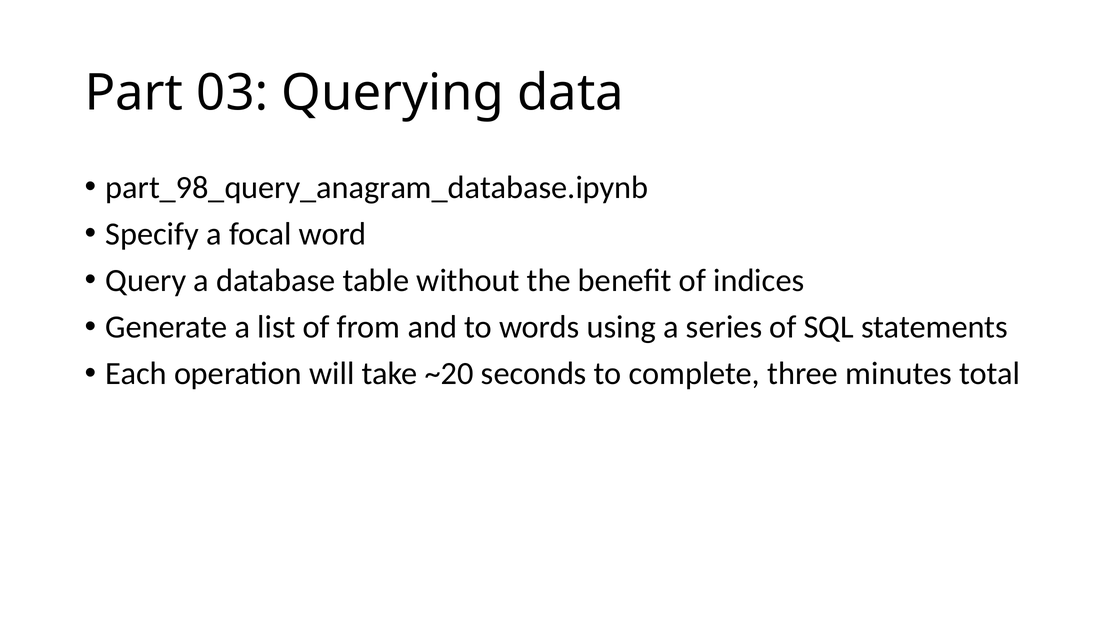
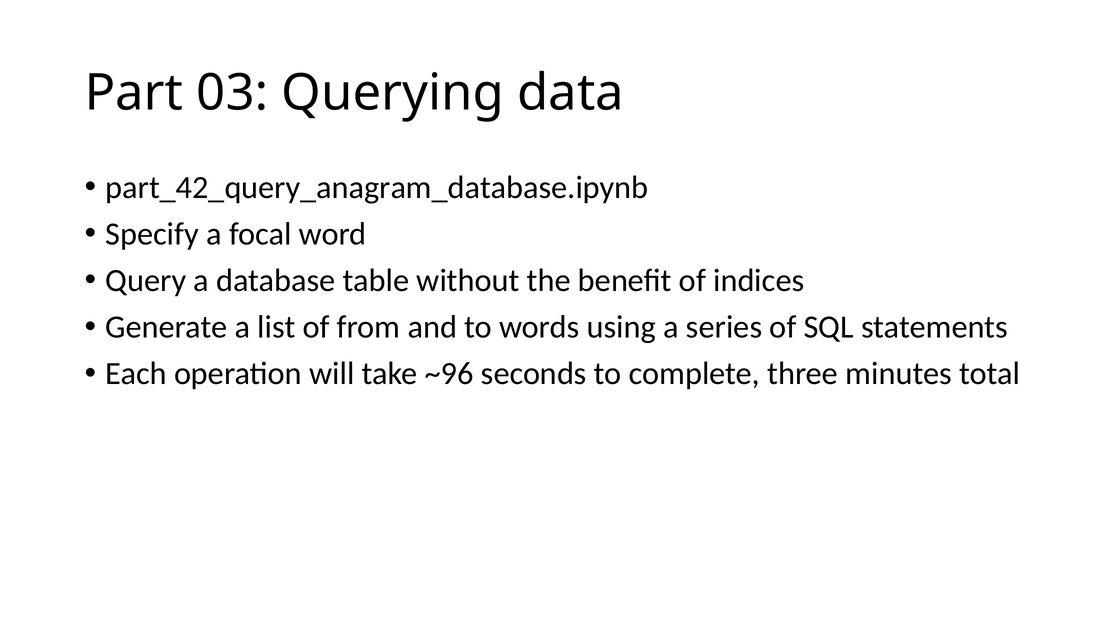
part_98_query_anagram_database.ipynb: part_98_query_anagram_database.ipynb -> part_42_query_anagram_database.ipynb
~20: ~20 -> ~96
